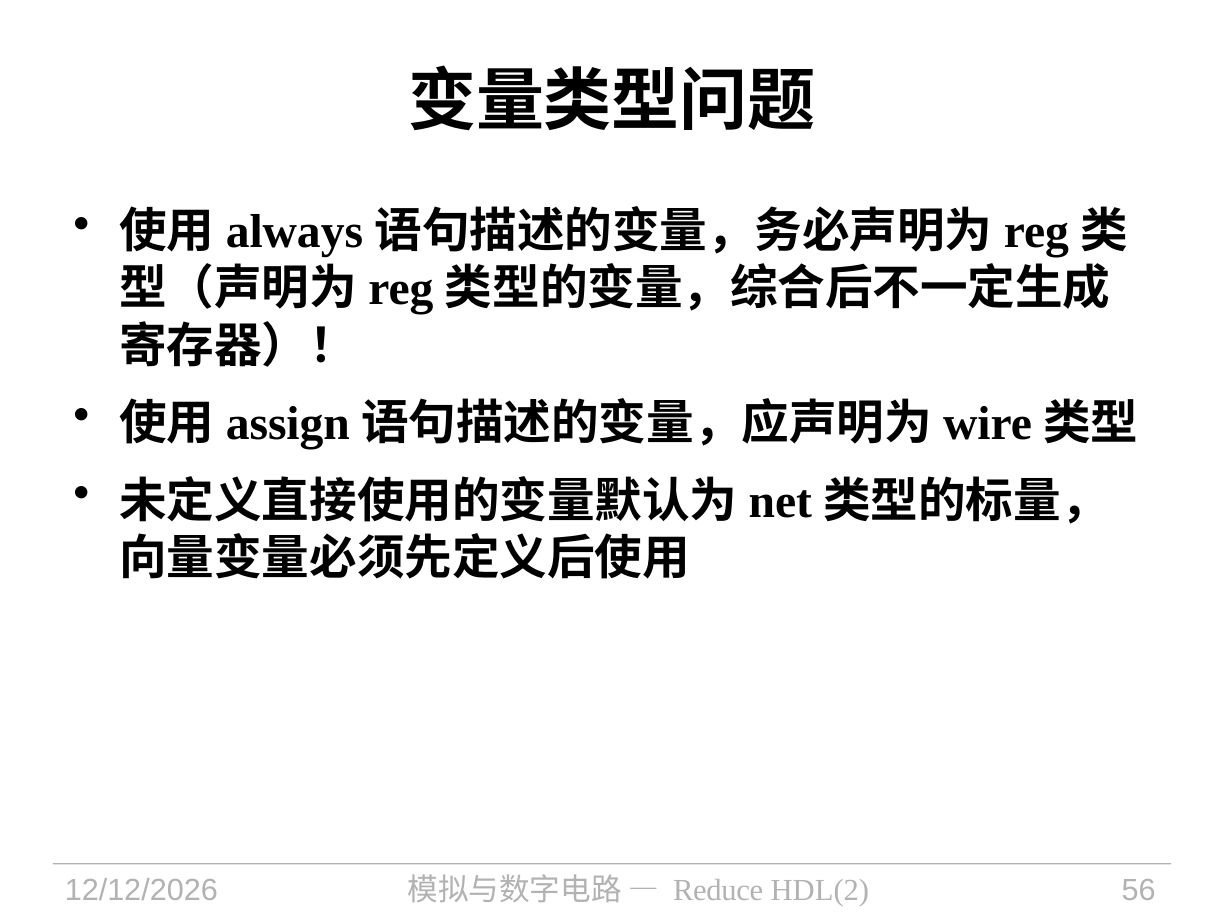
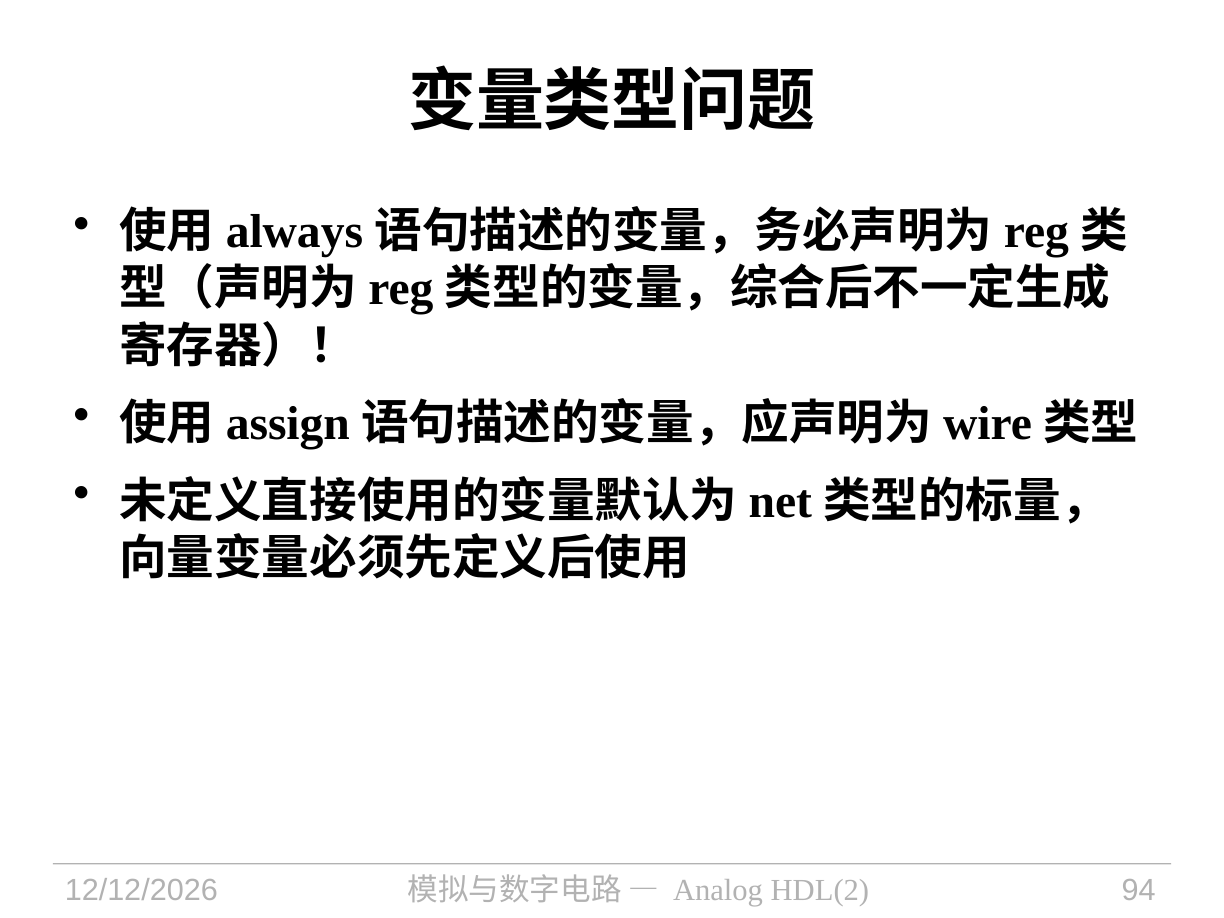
Reduce: Reduce -> Analog
56: 56 -> 94
